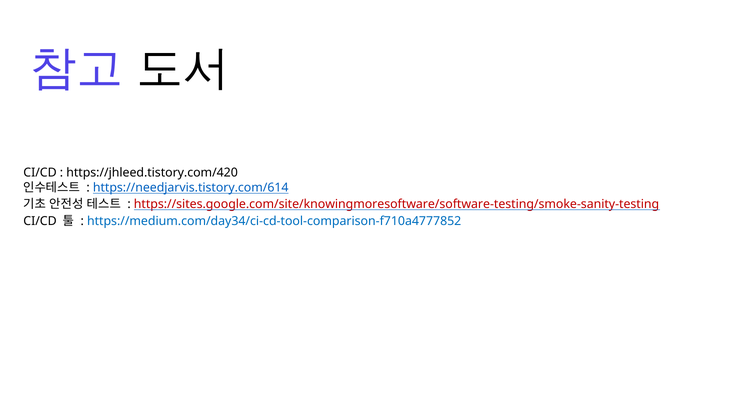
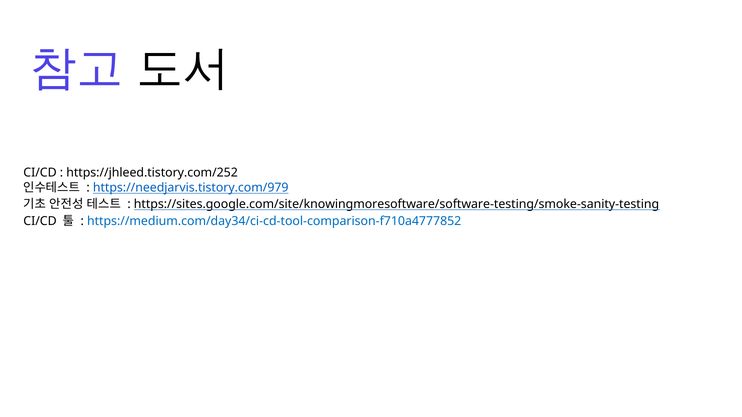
https://jhleed.tistory.com/420: https://jhleed.tistory.com/420 -> https://jhleed.tistory.com/252
https://needjarvis.tistory.com/614: https://needjarvis.tistory.com/614 -> https://needjarvis.tistory.com/979
https://sites.google.com/site/knowingmoresoftware/software-testing/smoke-sanity-testing colour: red -> black
